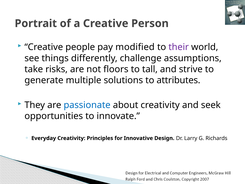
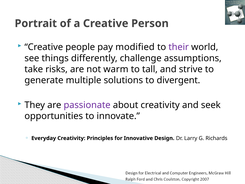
floors: floors -> warm
attributes: attributes -> divergent
passionate colour: blue -> purple
